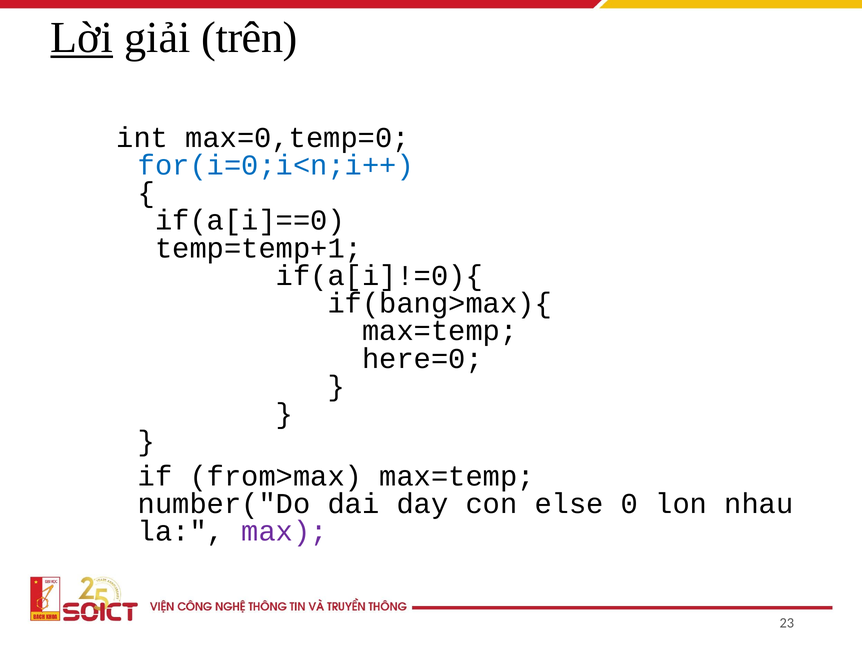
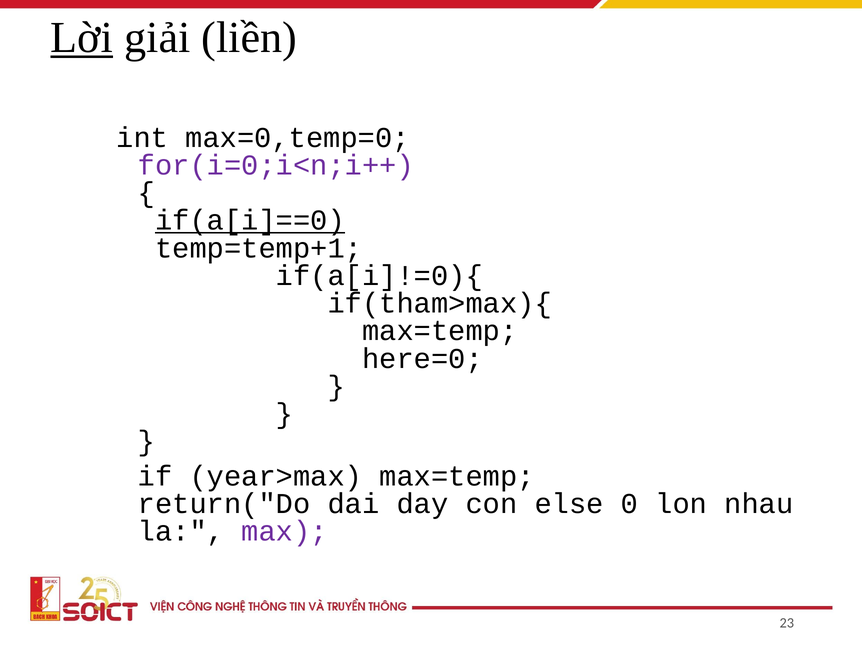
trên: trên -> liền
for(i=0;i<n;i++ colour: blue -> purple
if(a[i]==0 underline: none -> present
if(bang>max){: if(bang>max){ -> if(tham>max){
from>max: from>max -> year>max
number("Do: number("Do -> return("Do
